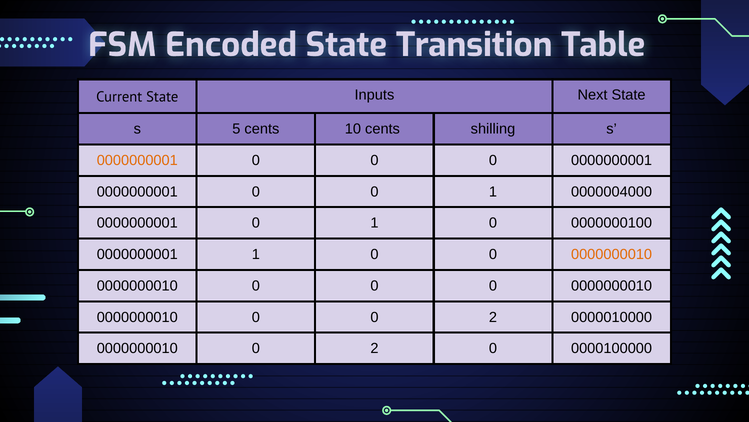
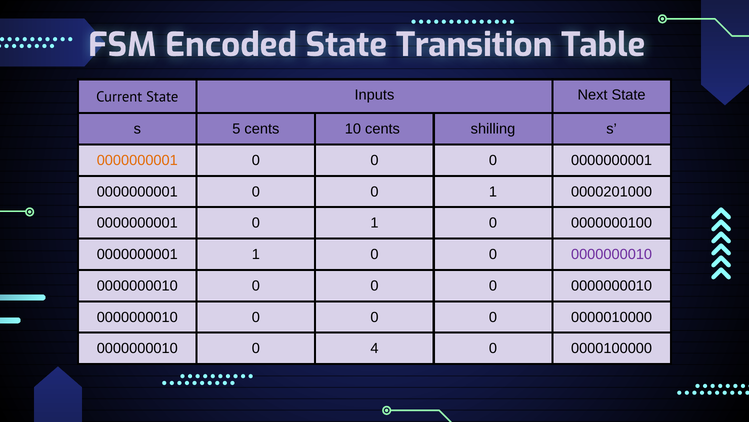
0000004000: 0000004000 -> 0000201000
0000000010 at (612, 254) colour: orange -> purple
2 at (493, 317): 2 -> 0
0000000010 0 2: 2 -> 4
